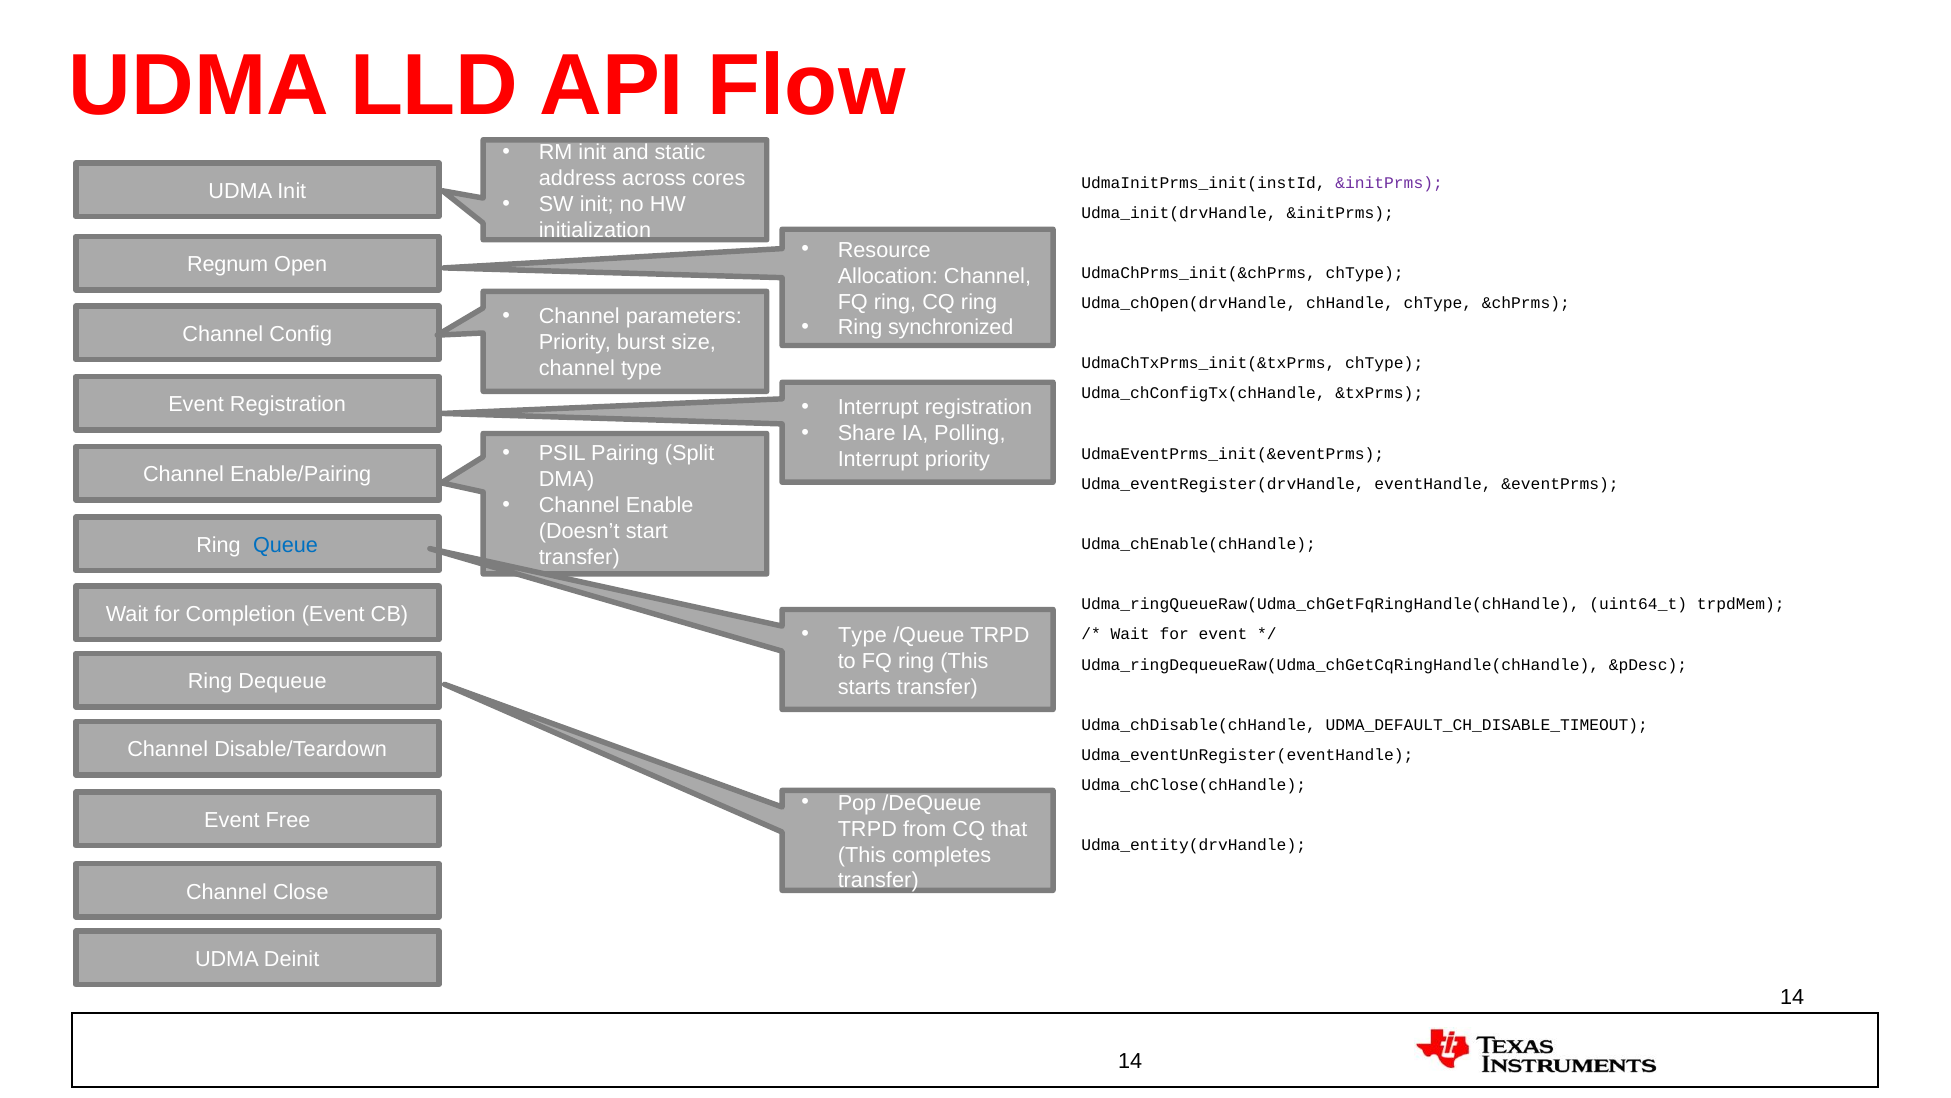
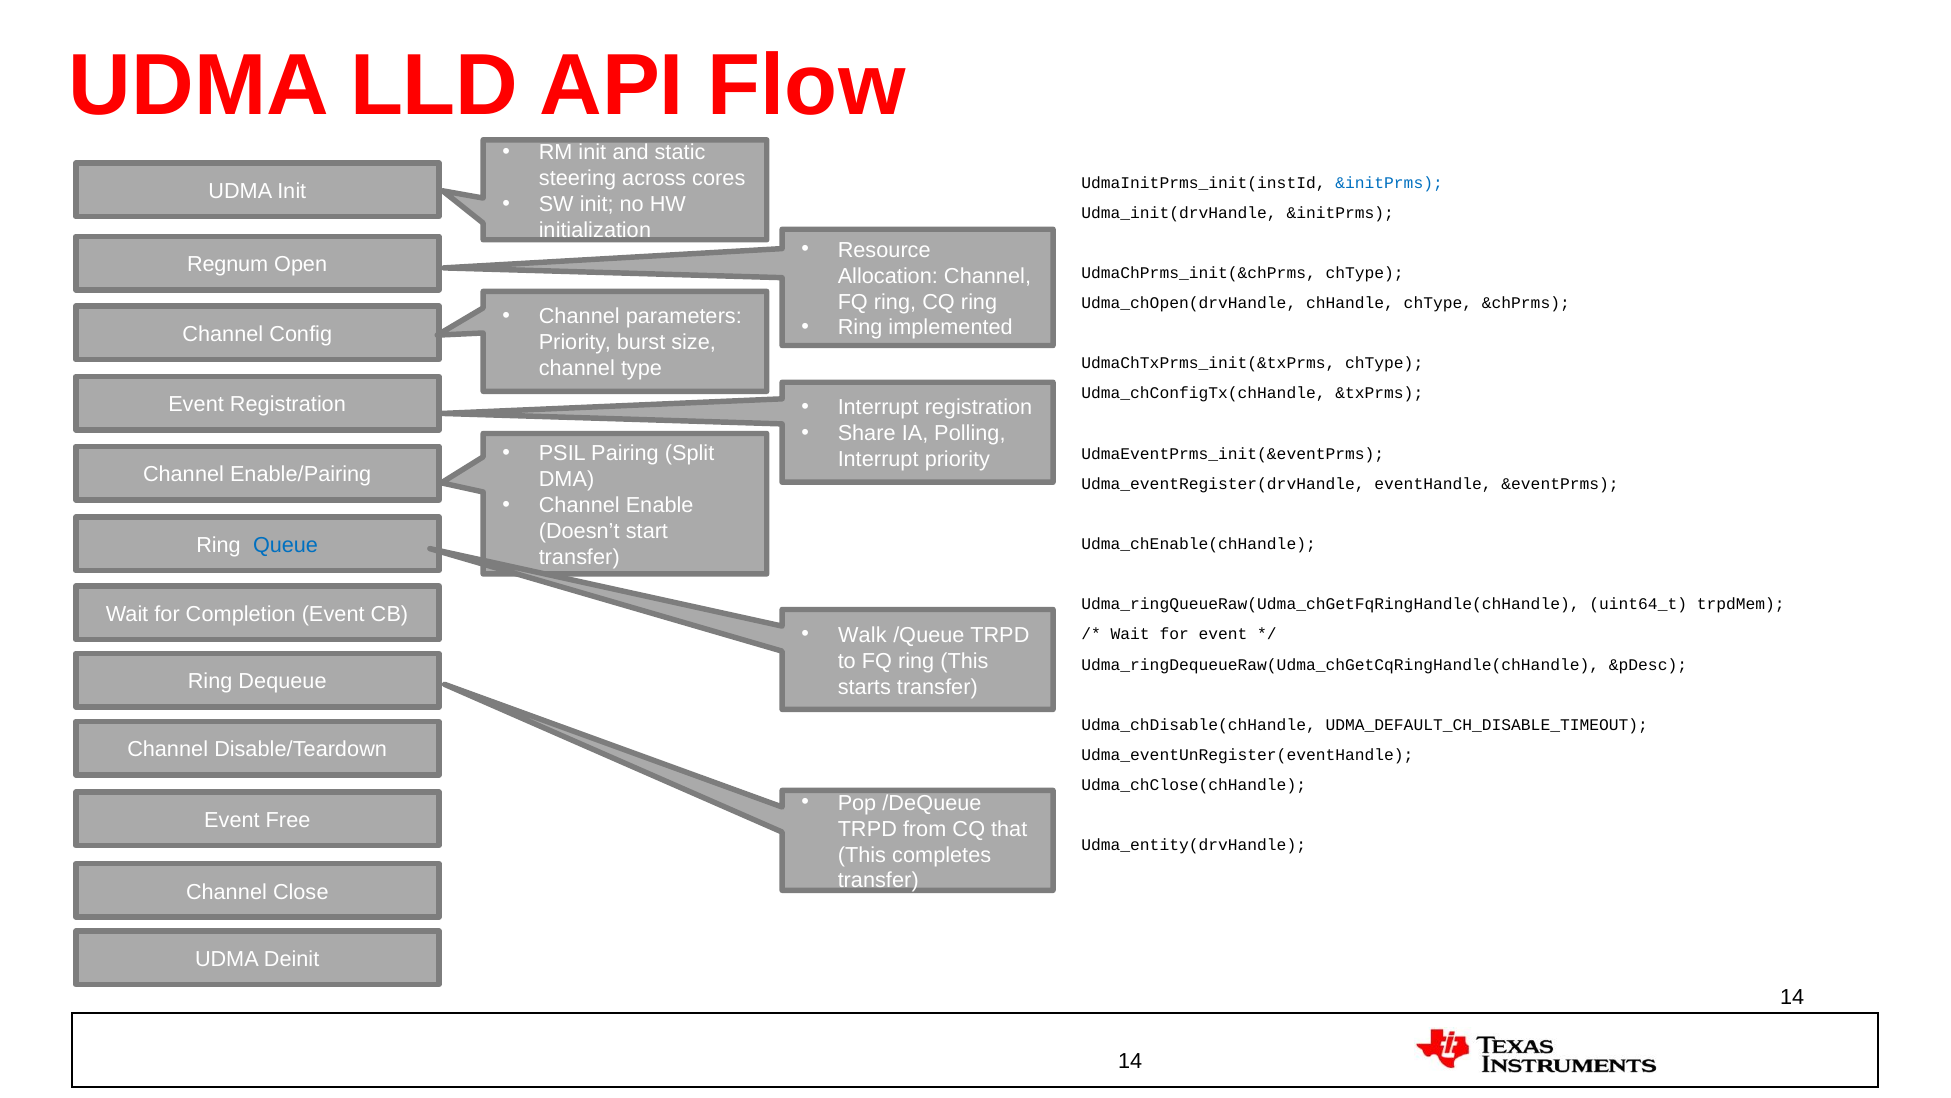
address: address -> steering
&initPrms at (1389, 183) colour: purple -> blue
synchronized: synchronized -> implemented
Type at (862, 635): Type -> Walk
